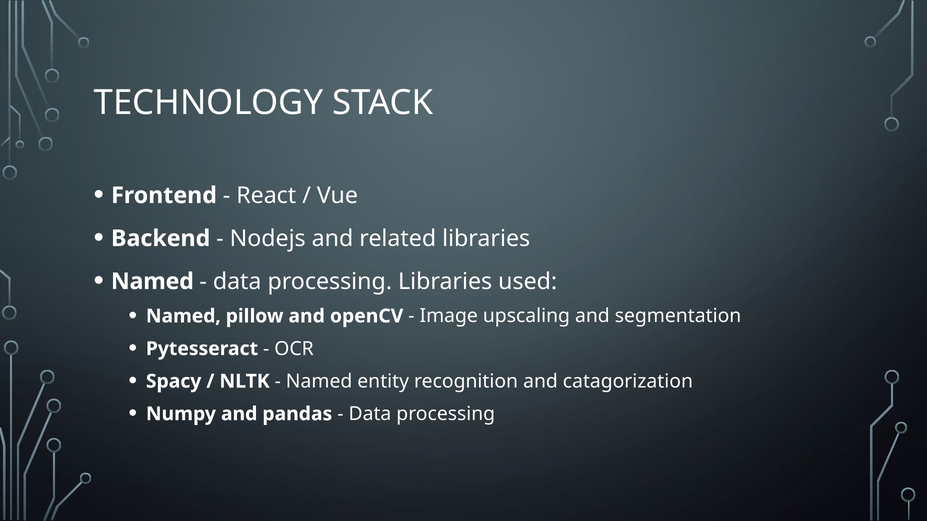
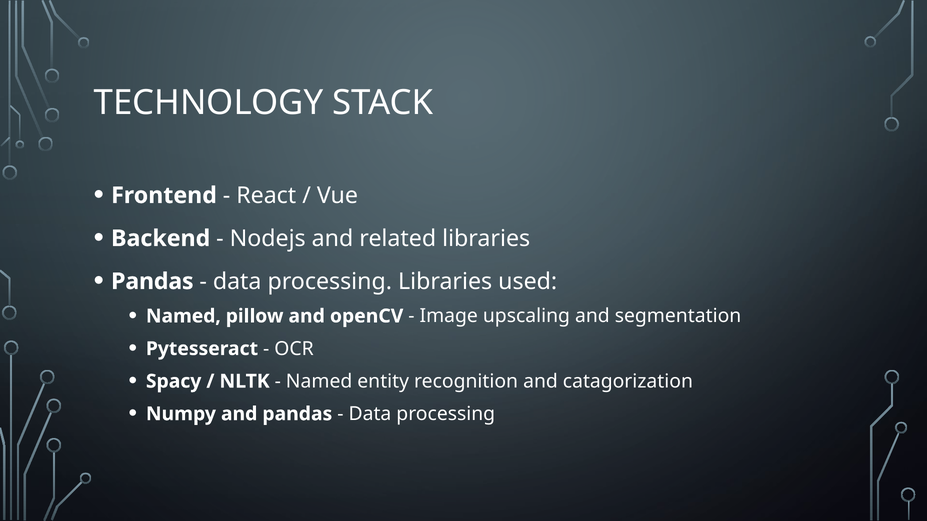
Named at (152, 282): Named -> Pandas
